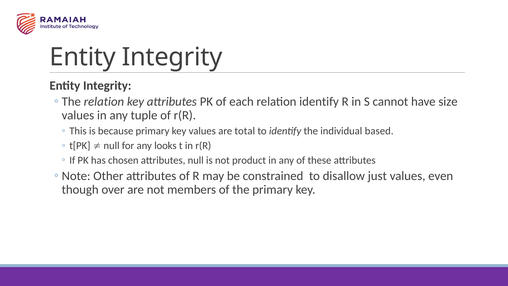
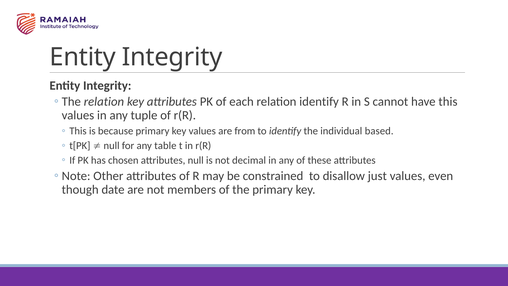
have size: size -> this
total: total -> from
looks: looks -> table
product: product -> decimal
over: over -> date
